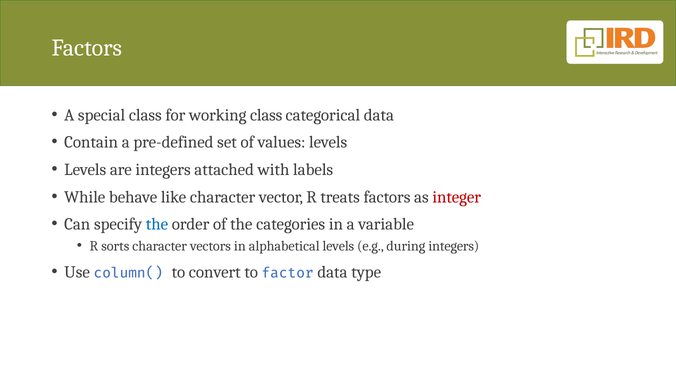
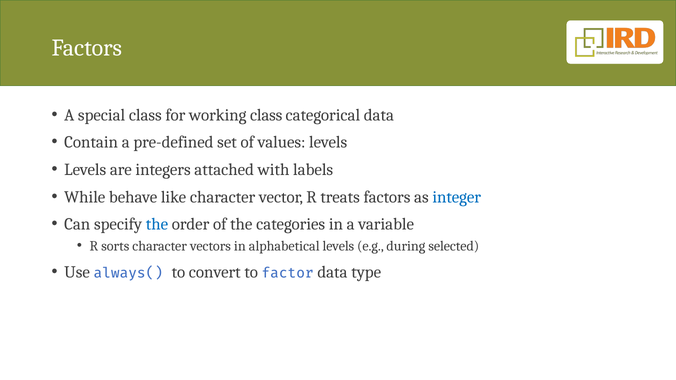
integer colour: red -> blue
during integers: integers -> selected
column(: column( -> always(
